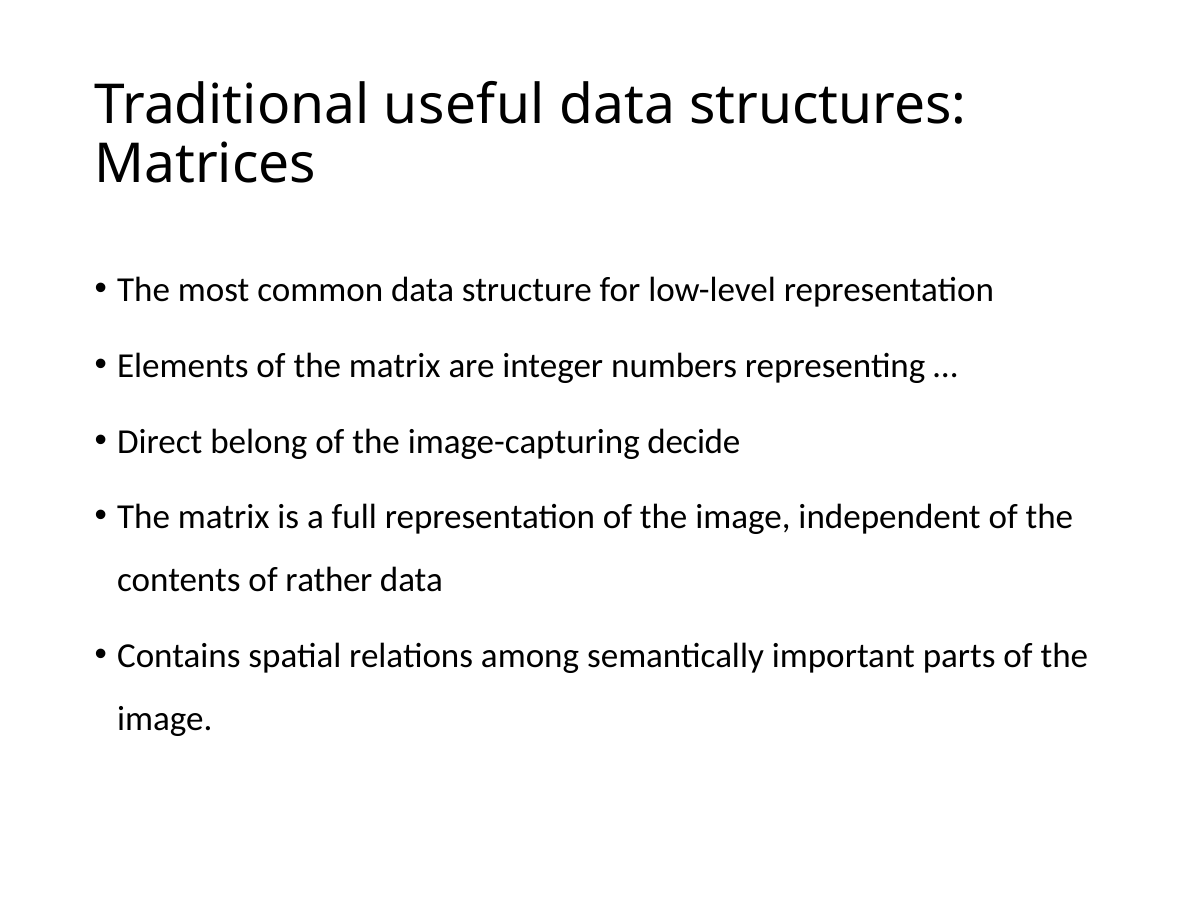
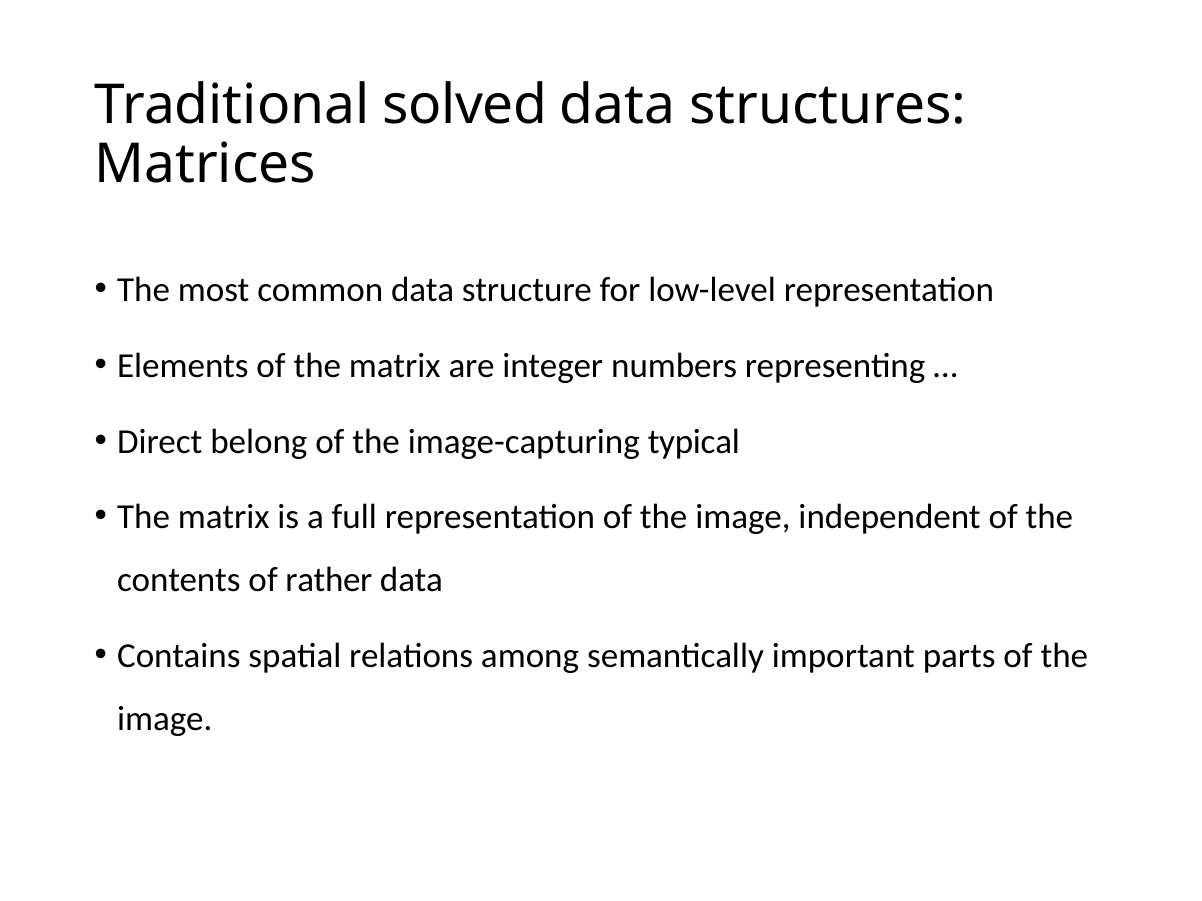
useful: useful -> solved
decide: decide -> typical
